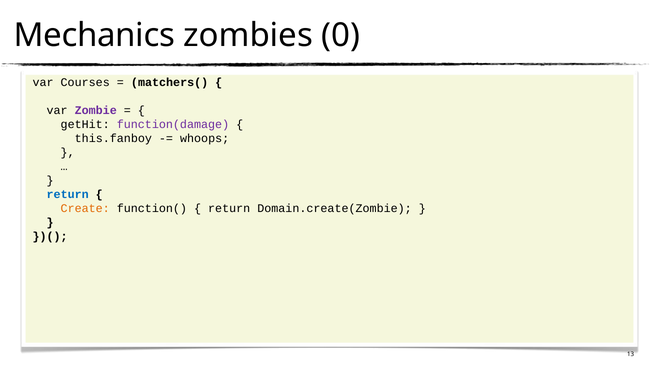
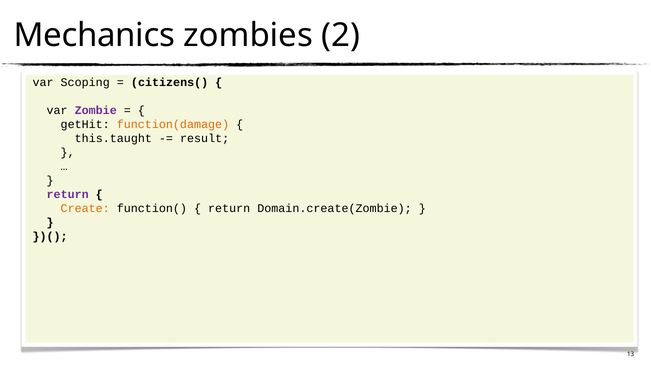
0: 0 -> 2
Courses: Courses -> Scoping
matchers(: matchers( -> citizens(
function(damage colour: purple -> orange
this.fanboy: this.fanboy -> this.taught
whoops: whoops -> result
return at (68, 195) colour: blue -> purple
